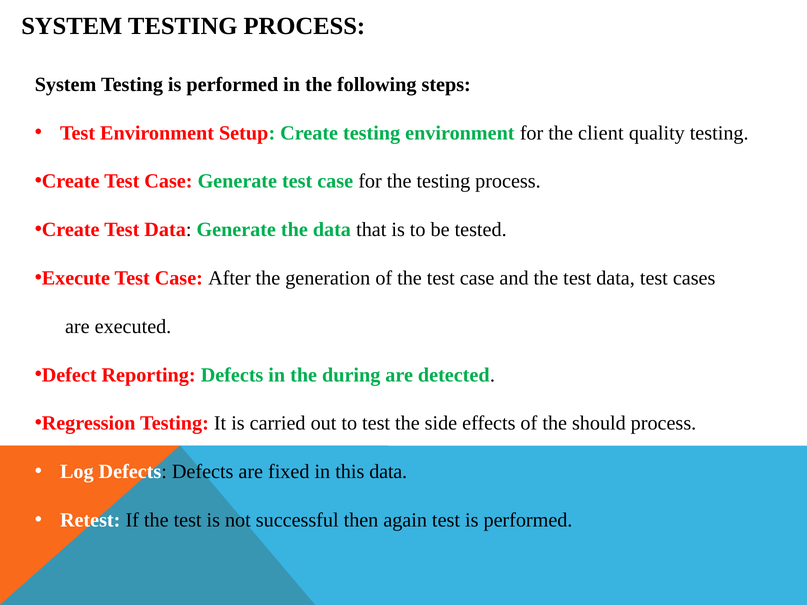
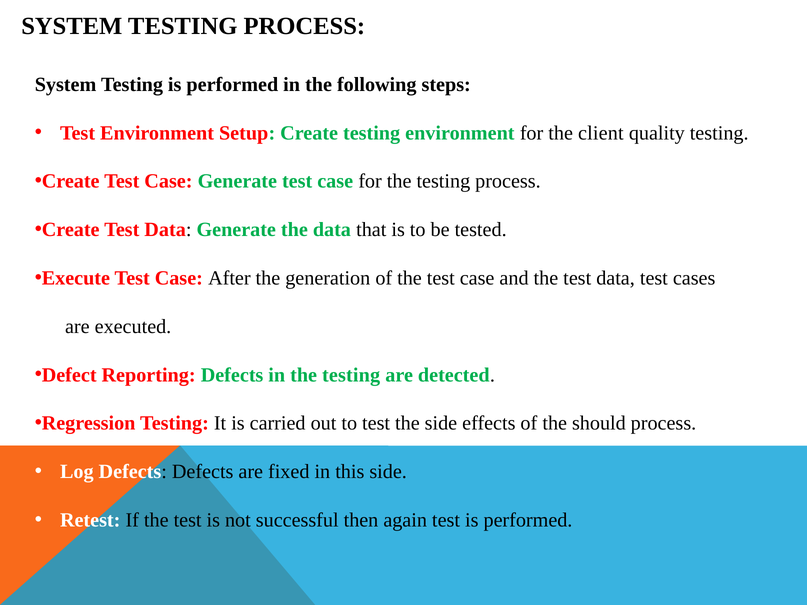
in the during: during -> testing
this data: data -> side
